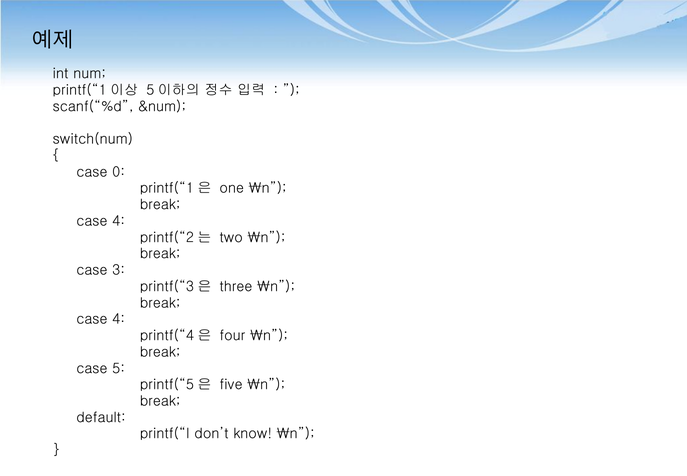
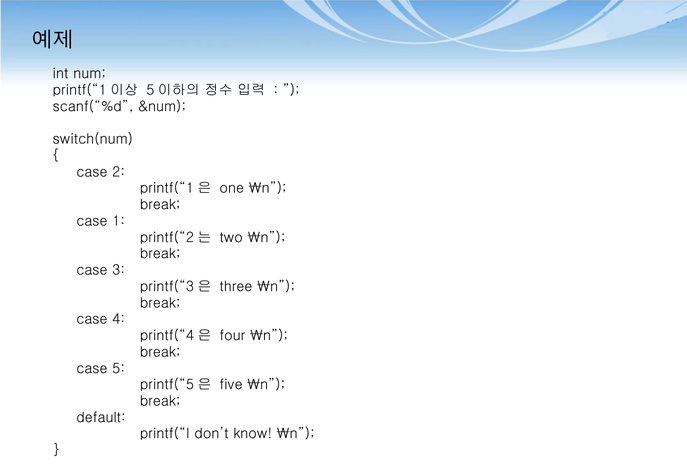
0: 0 -> 2
4 at (119, 221): 4 -> 1
